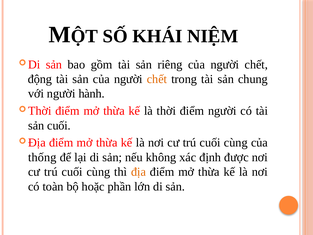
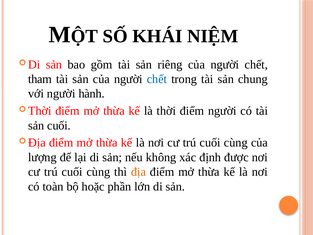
động: động -> tham
chết at (157, 79) colour: orange -> blue
thống: thống -> lượng
